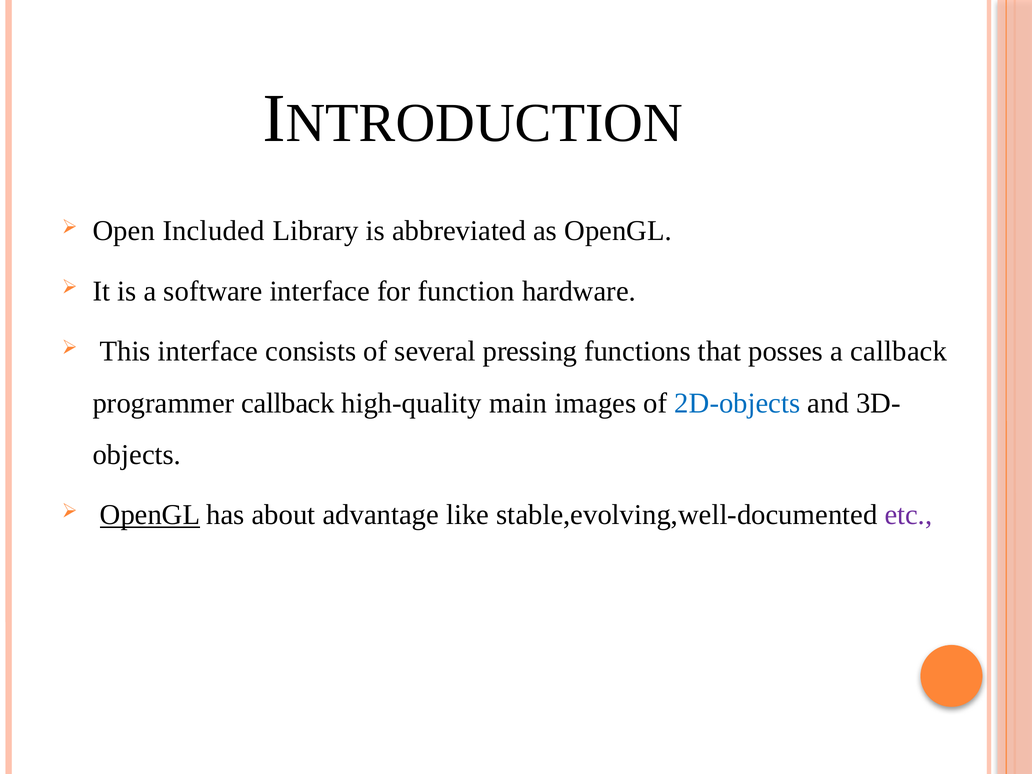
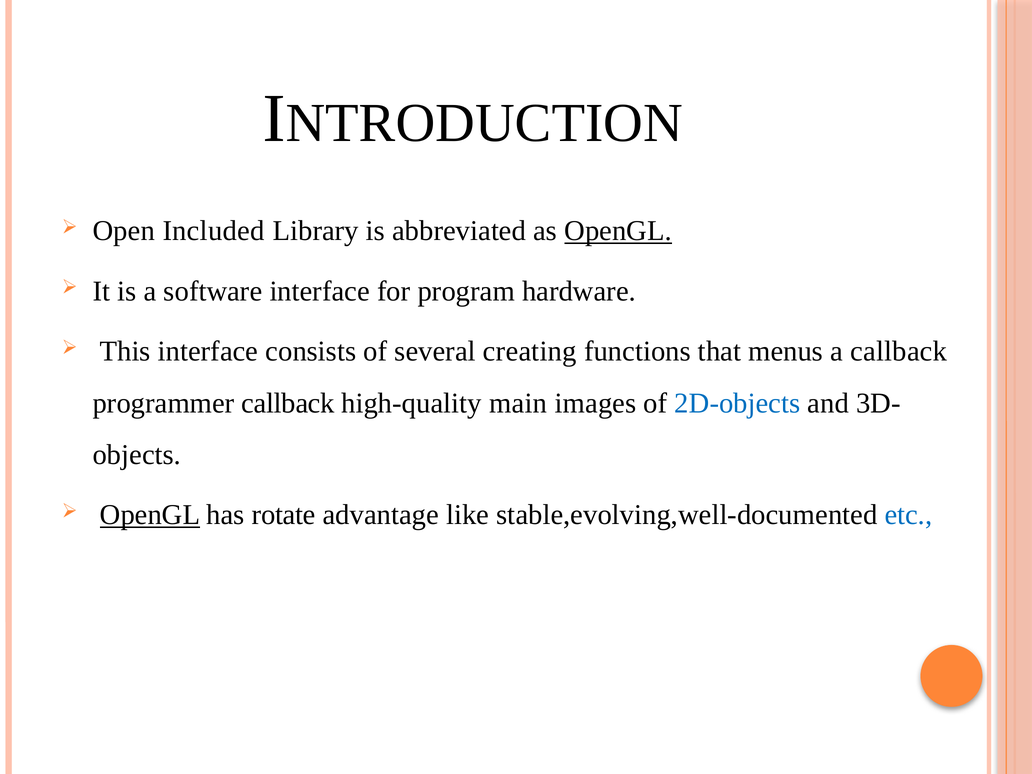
OpenGL at (618, 231) underline: none -> present
function: function -> program
pressing: pressing -> creating
posses: posses -> menus
about: about -> rotate
etc colour: purple -> blue
